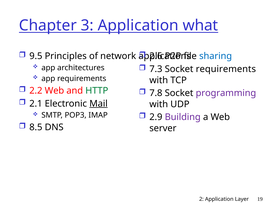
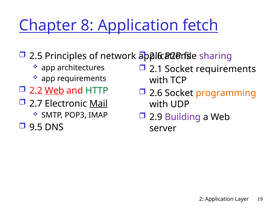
3: 3 -> 8
what: what -> fetch
9.5: 9.5 -> 2.5
sharing colour: blue -> purple
7.3: 7.3 -> 2.1
Web at (54, 91) underline: none -> present
7.8 at (156, 93): 7.8 -> 2.6
programming colour: purple -> orange
2.1: 2.1 -> 2.7
8.5: 8.5 -> 9.5
